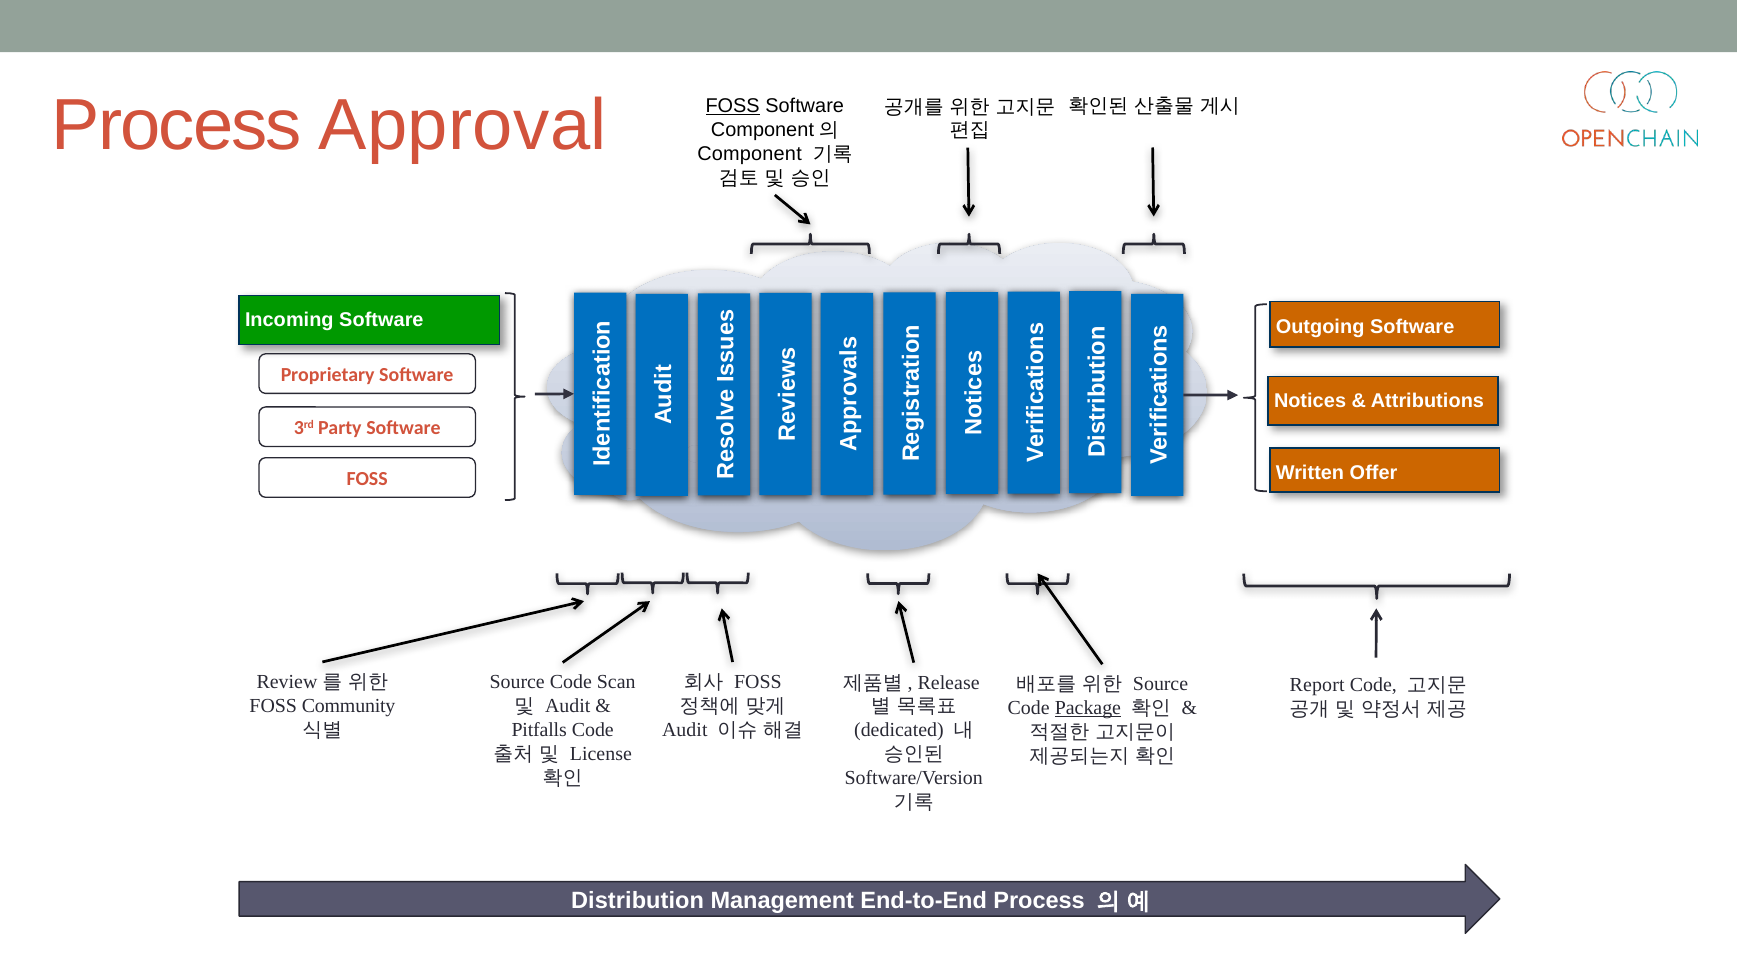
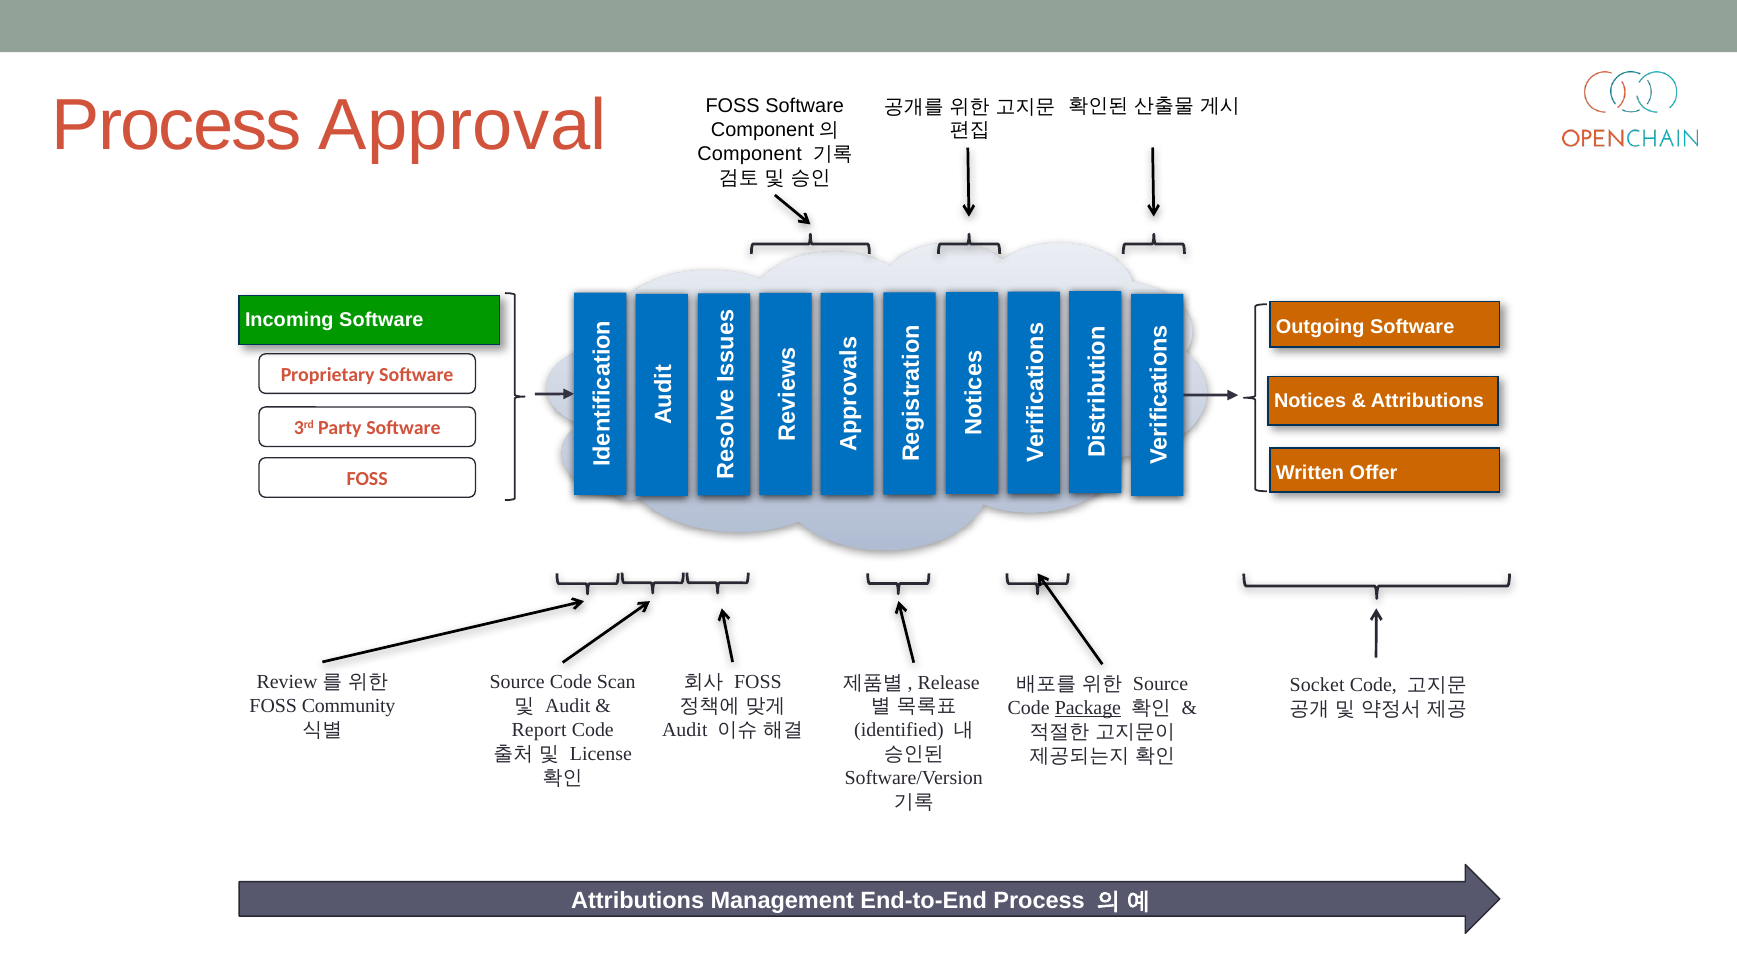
FOSS at (733, 106) underline: present -> none
Report: Report -> Socket
Pitfalls: Pitfalls -> Report
dedicated: dedicated -> identified
Distribution at (638, 901): Distribution -> Attributions
